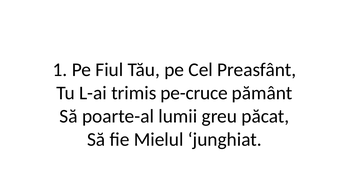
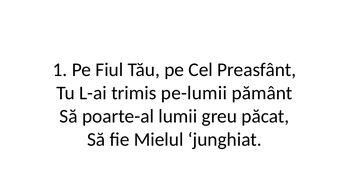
pe-cruce: pe-cruce -> pe-lumii
